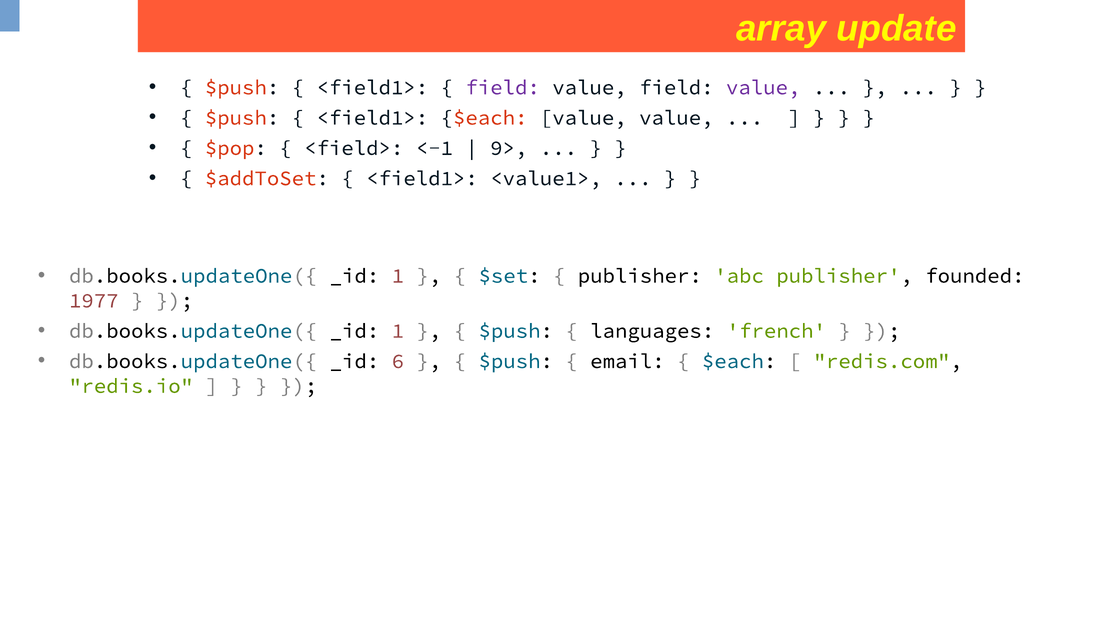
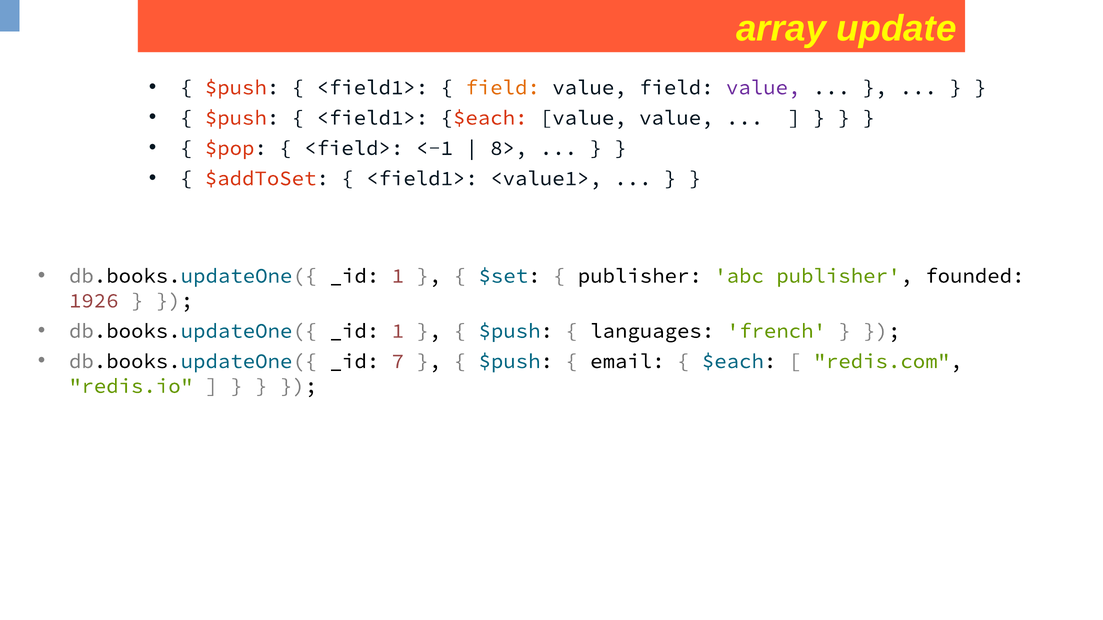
field at (503, 88) colour: purple -> orange
9>: 9> -> 8>
1977: 1977 -> 1926
6: 6 -> 7
